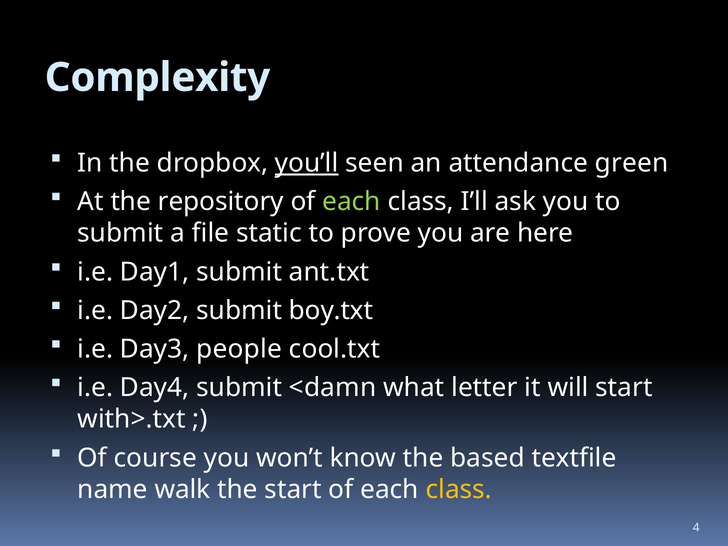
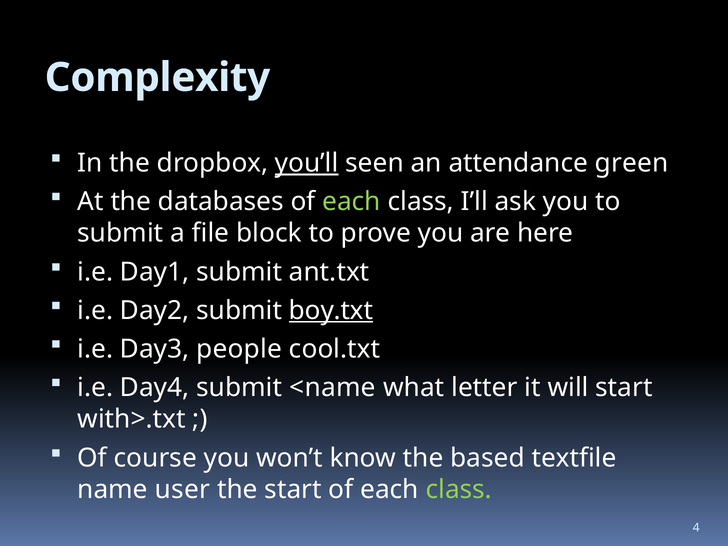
repository: repository -> databases
static: static -> block
boy.txt underline: none -> present
<damn: <damn -> <name
walk: walk -> user
class at (459, 489) colour: yellow -> light green
